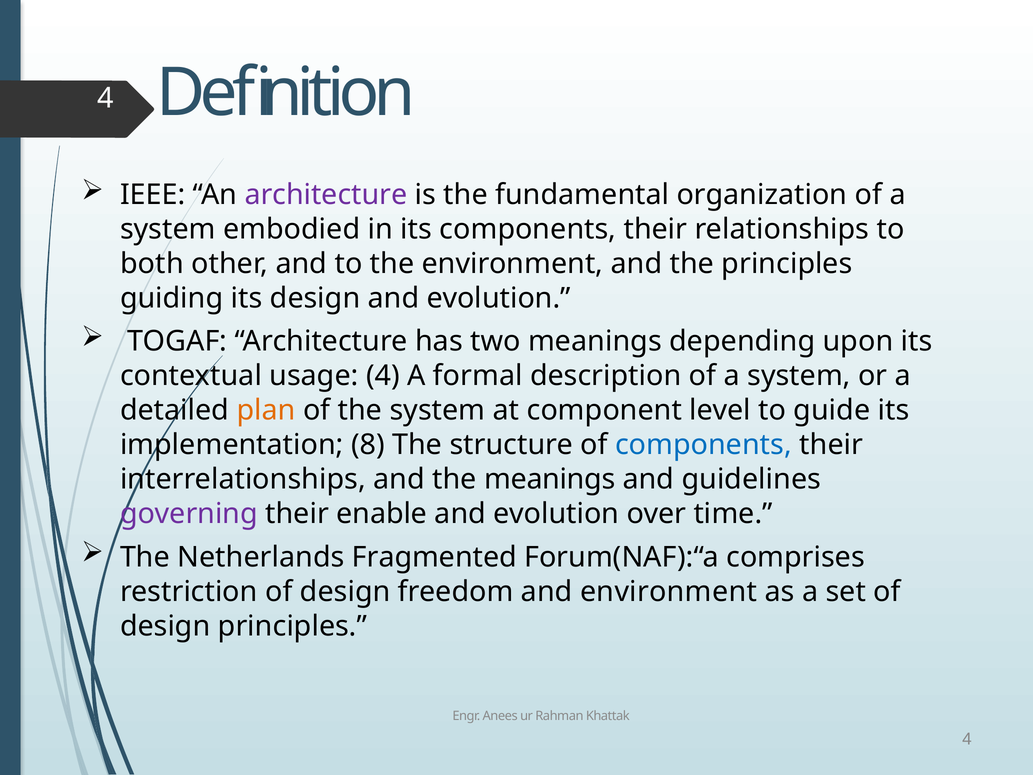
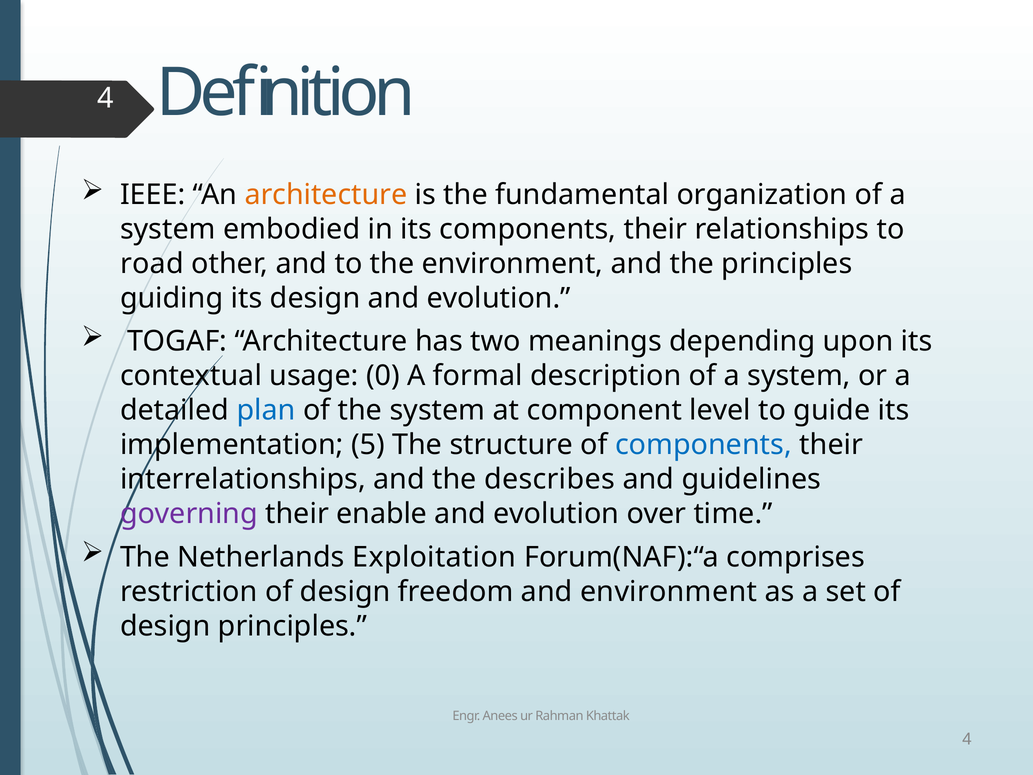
architecture at (326, 195) colour: purple -> orange
both: both -> road
usage 4: 4 -> 0
plan colour: orange -> blue
8: 8 -> 5
the meanings: meanings -> describes
Fragmented: Fragmented -> Exploitation
